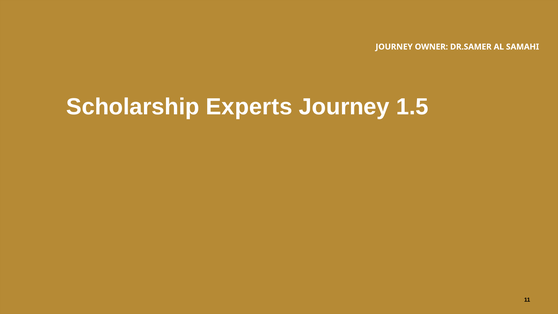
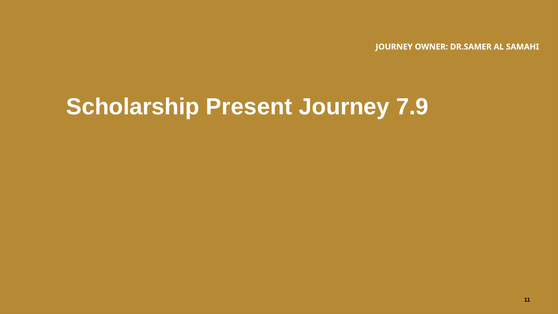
Experts: Experts -> Present
1.5: 1.5 -> 7.9
